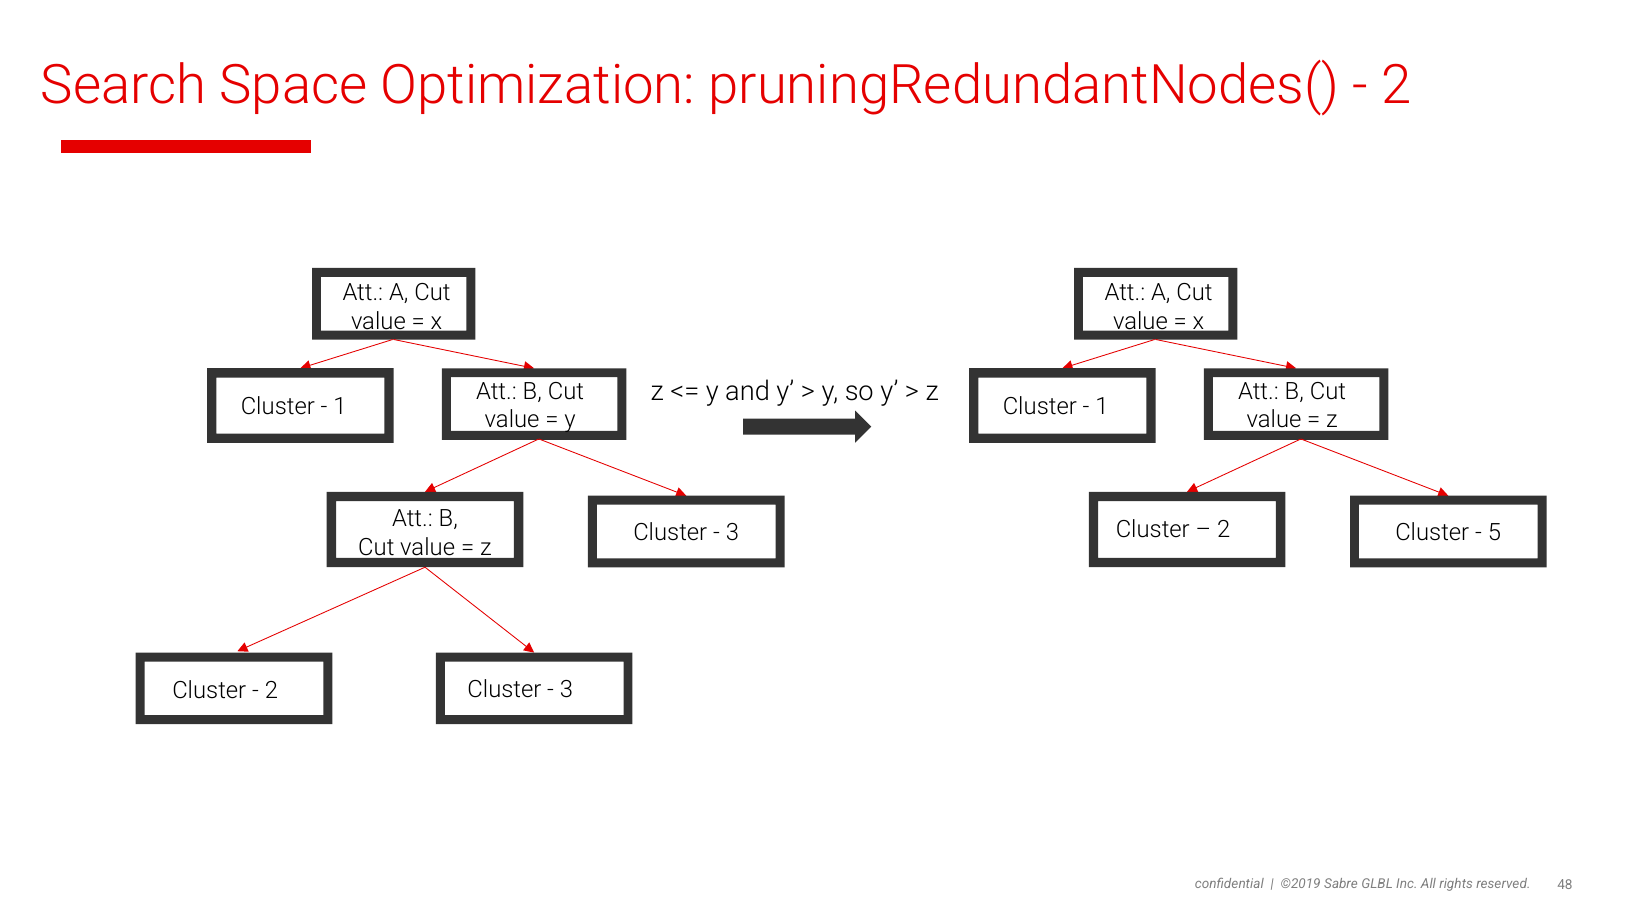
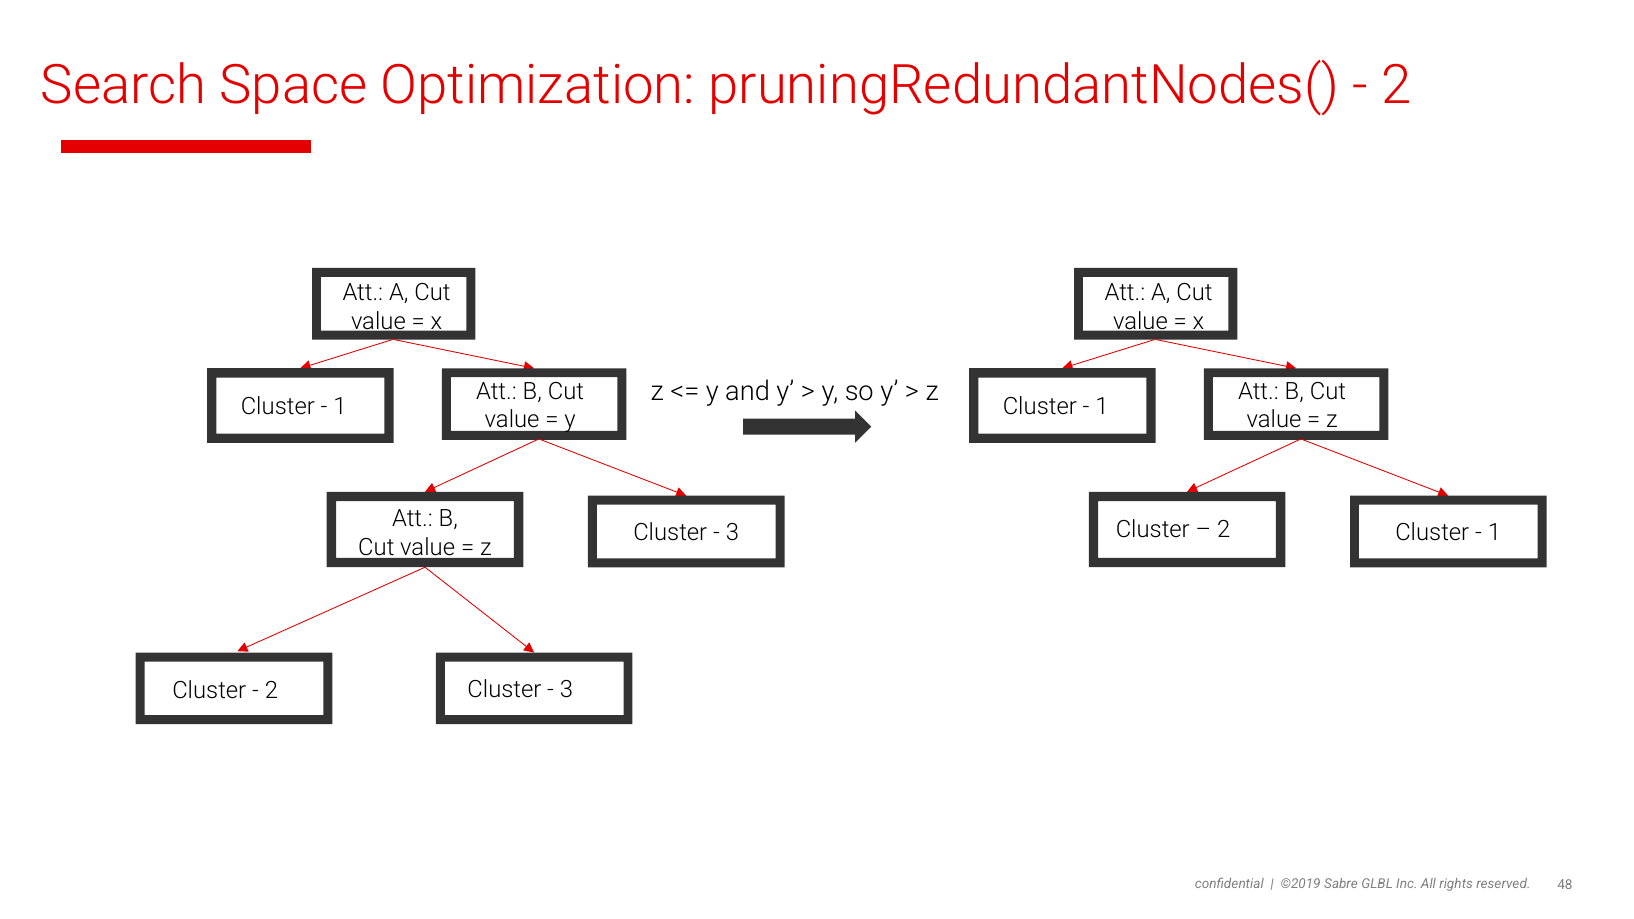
5 at (1494, 533): 5 -> 1
